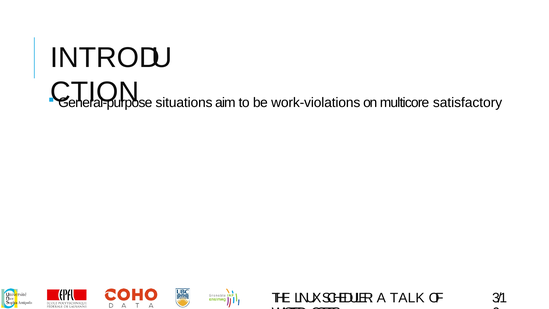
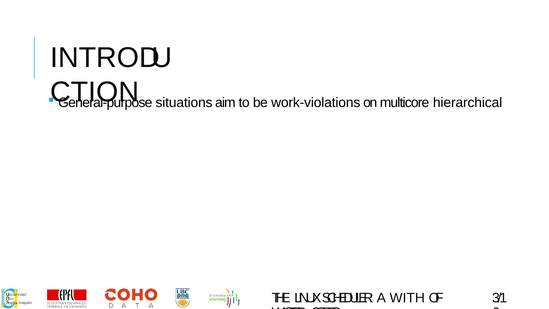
satisfactory: satisfactory -> hierarchical
TALK: TALK -> WITH
